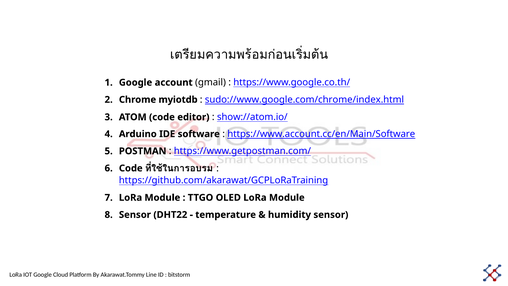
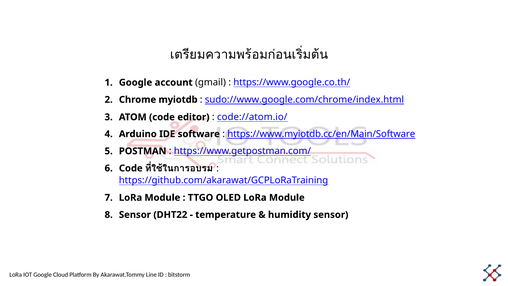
show://atom.io/: show://atom.io/ -> code://atom.io/
https://www.account.cc/en/Main/Software: https://www.account.cc/en/Main/Software -> https://www.myiotdb.cc/en/Main/Software
